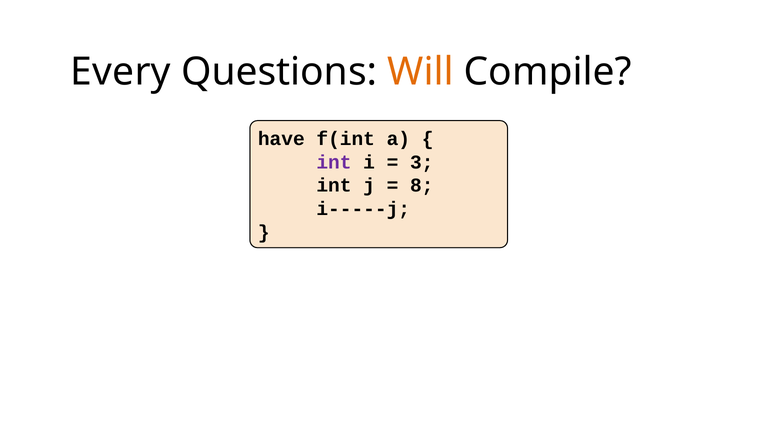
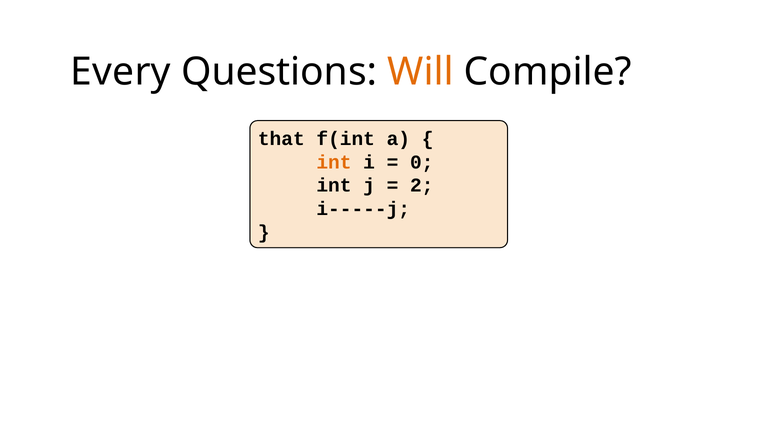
have: have -> that
int at (334, 162) colour: purple -> orange
3: 3 -> 0
8: 8 -> 2
